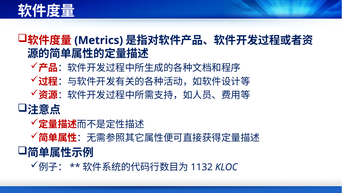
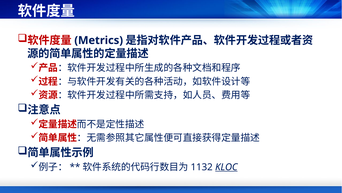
KLOC underline: none -> present
